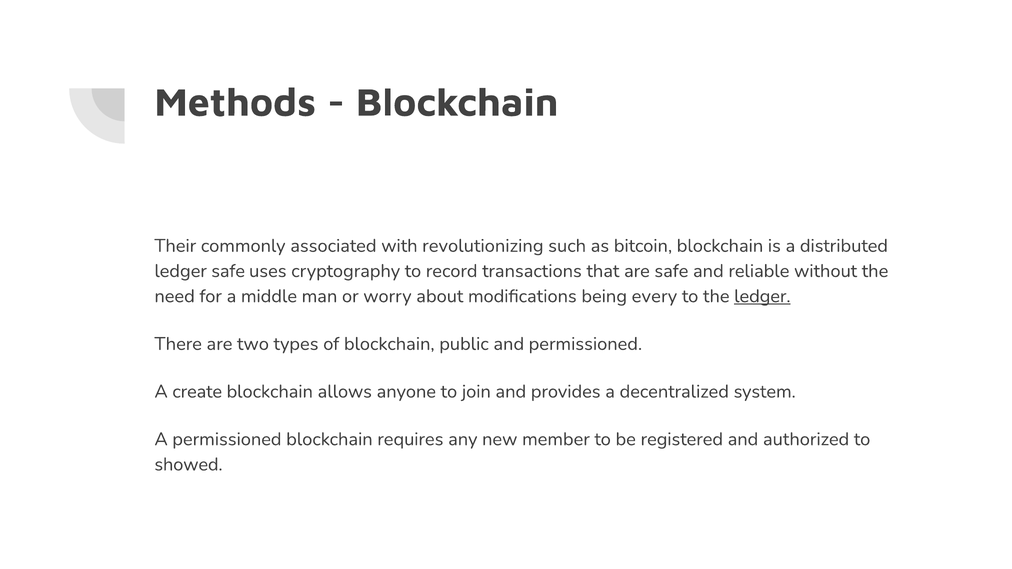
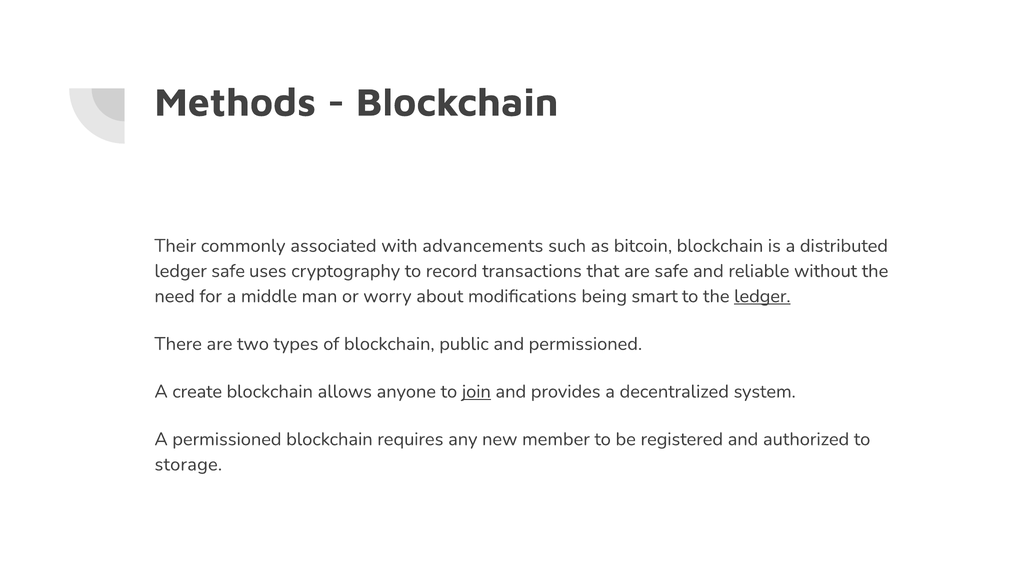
revolutionizing: revolutionizing -> advancements
every: every -> smart
join underline: none -> present
showed: showed -> storage
